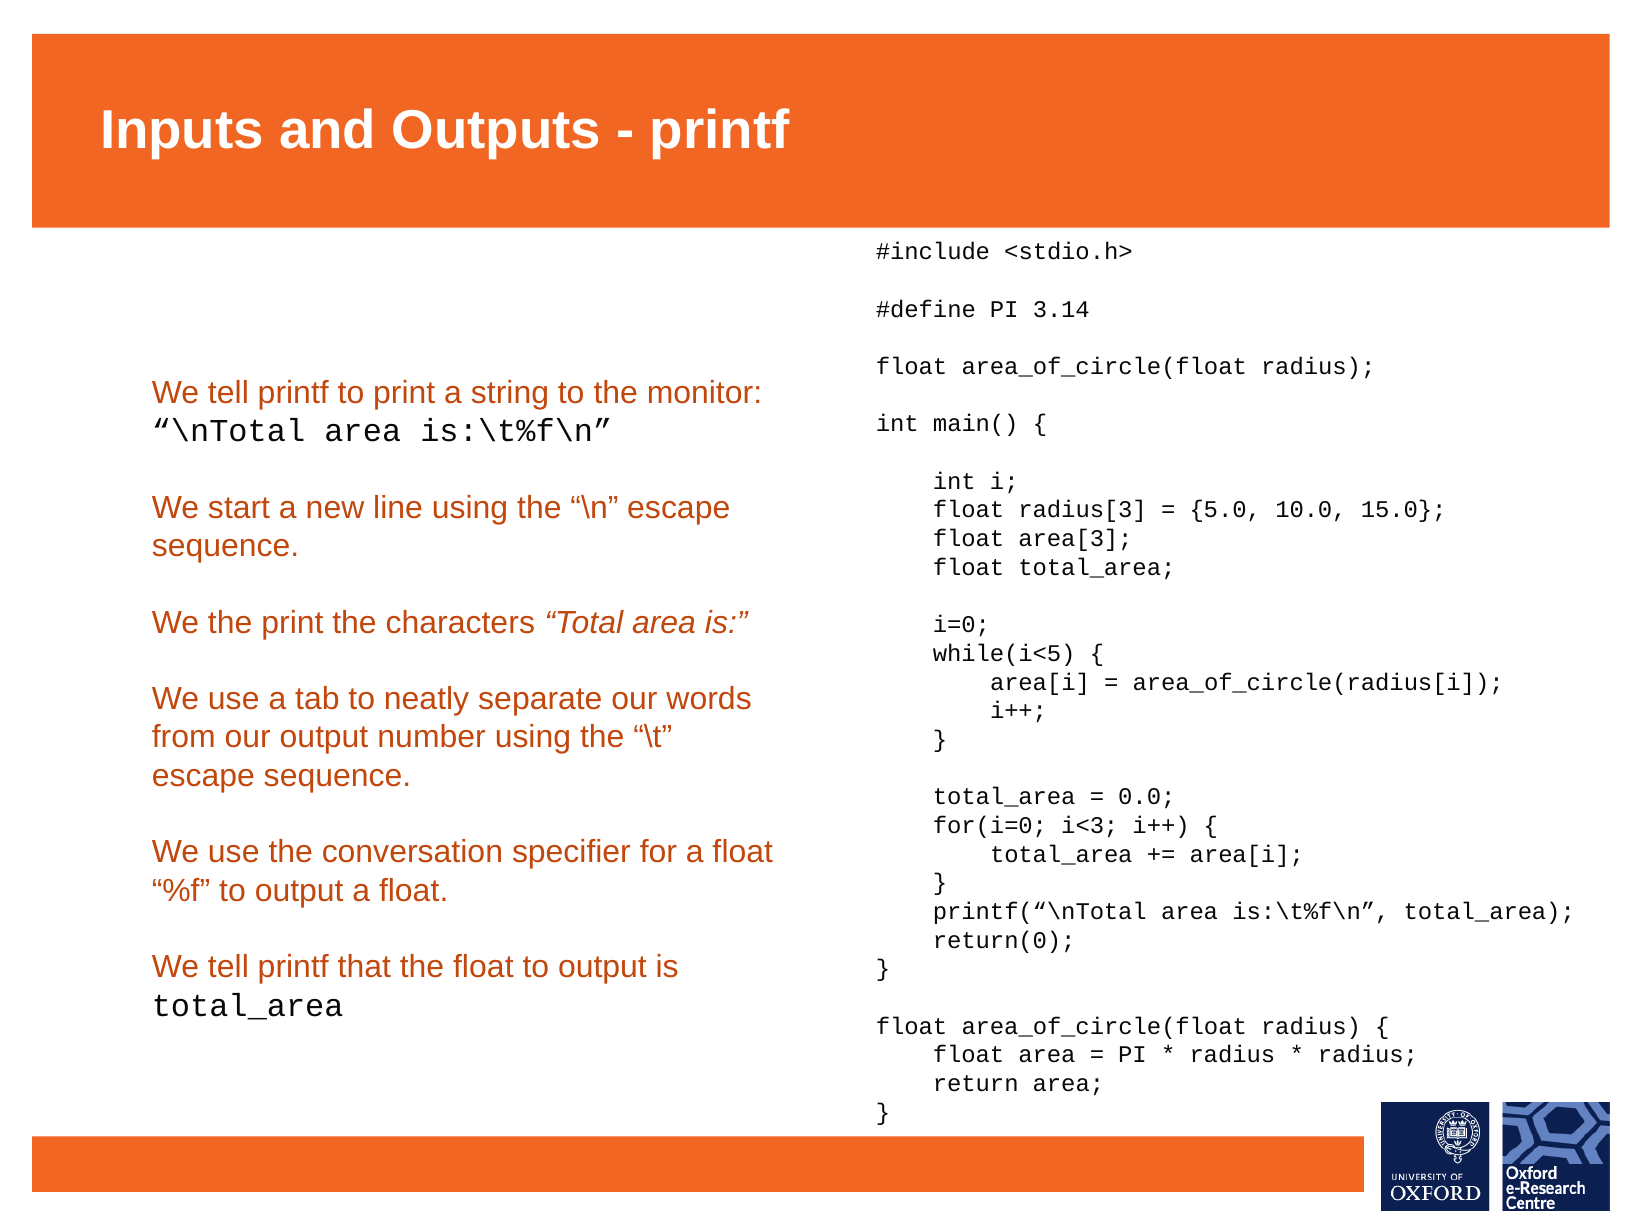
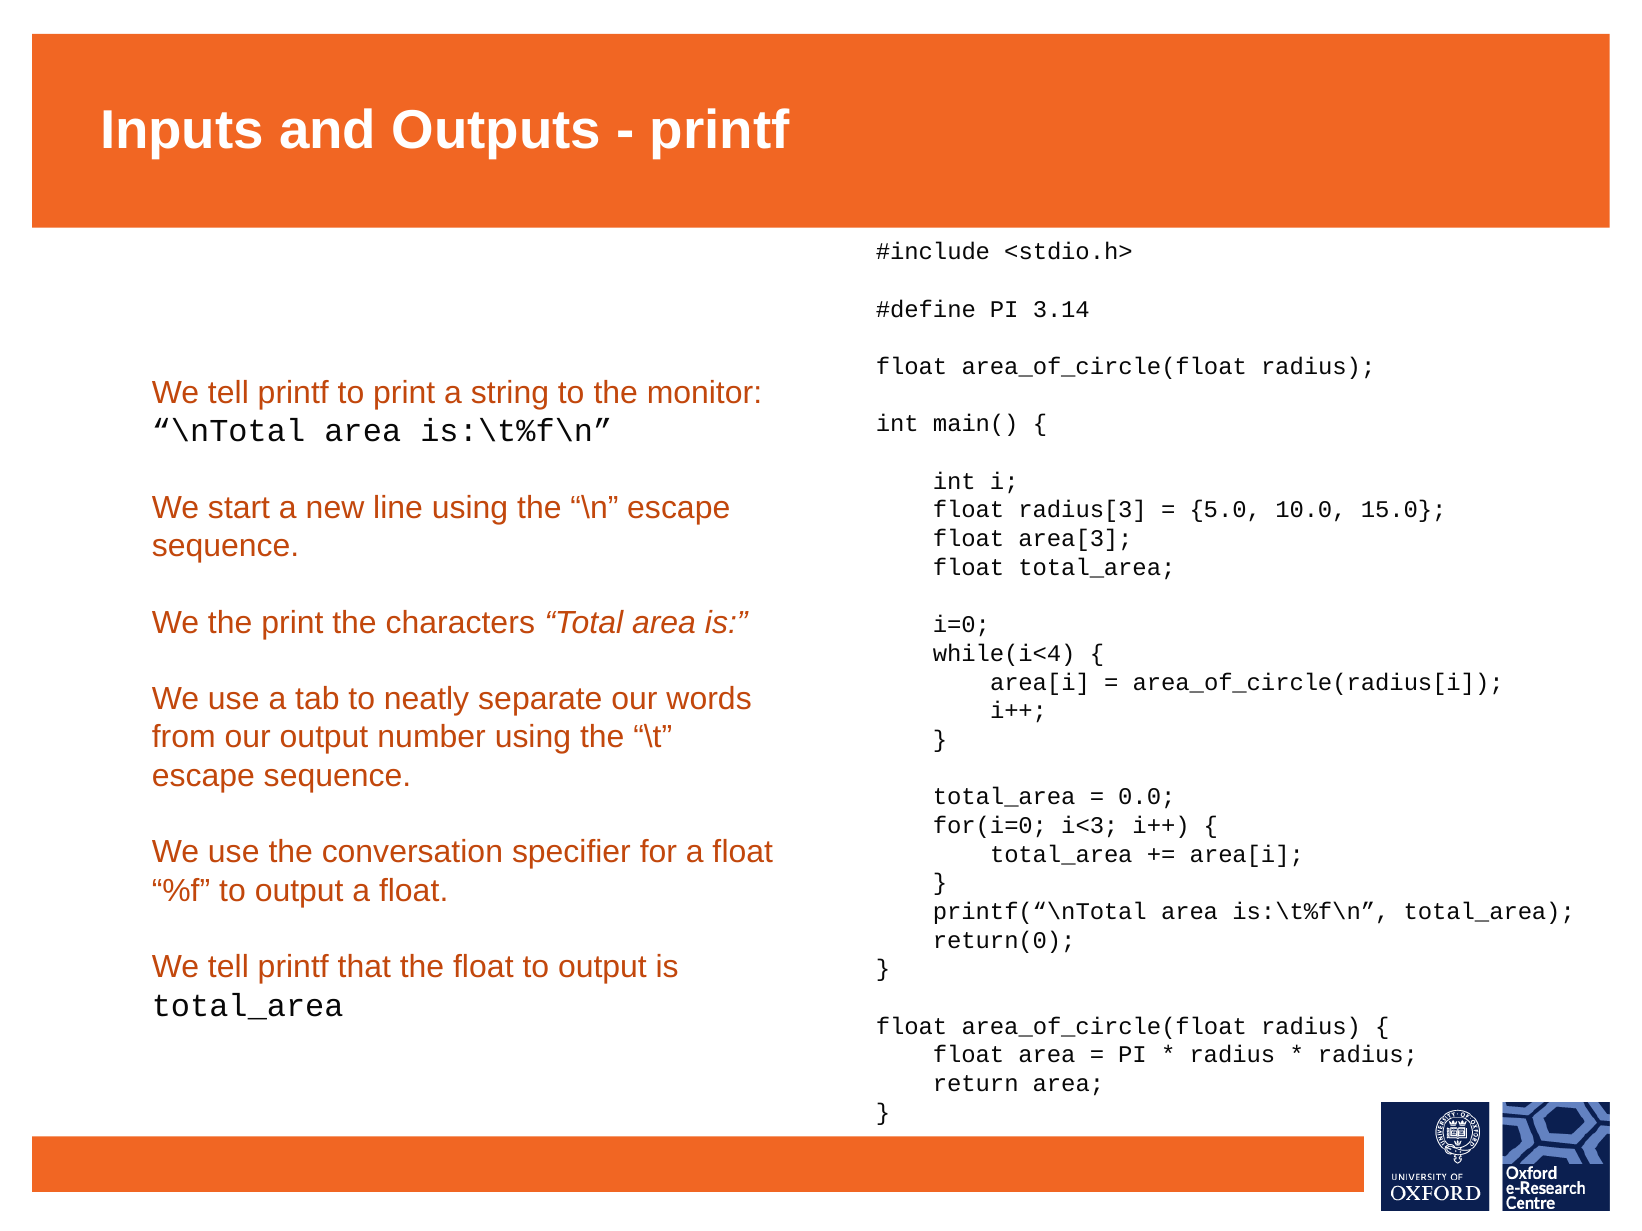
while(i<5: while(i<5 -> while(i<4
